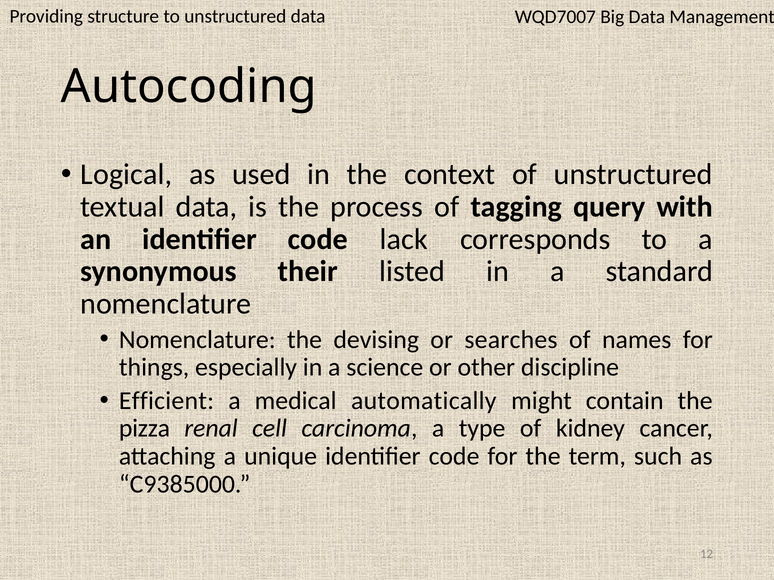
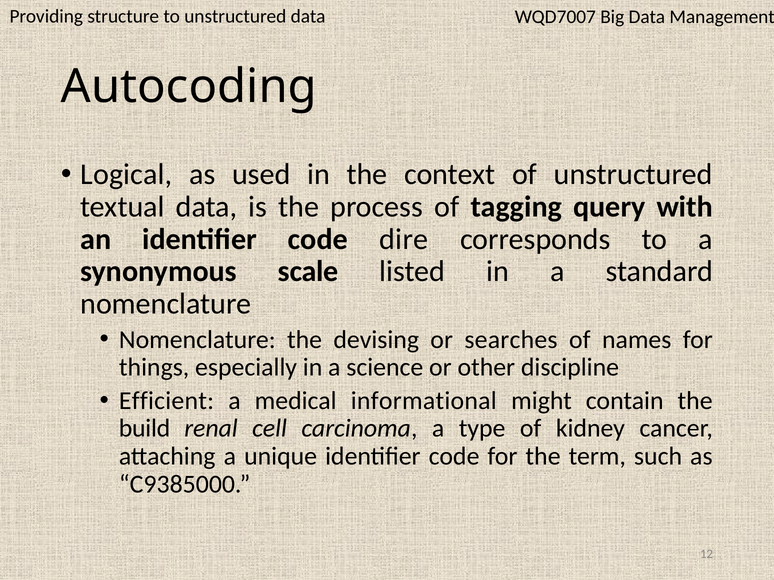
lack: lack -> dire
their: their -> scale
automatically: automatically -> informational
pizza: pizza -> build
